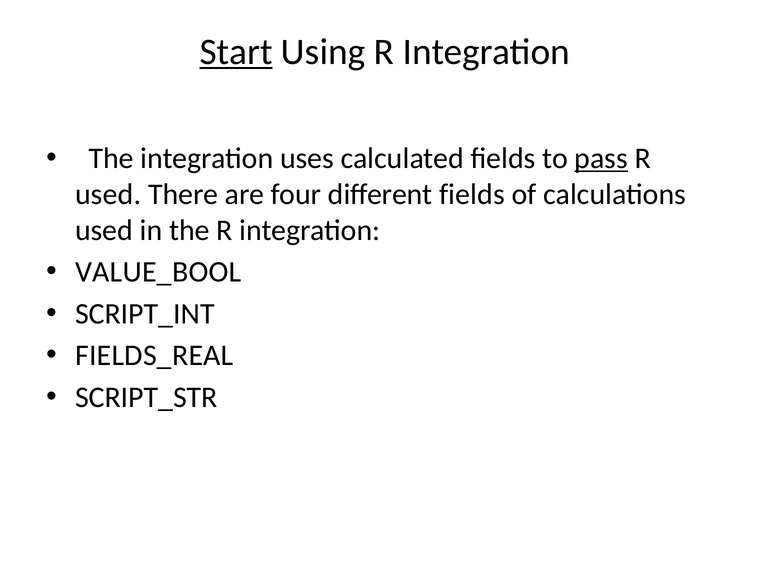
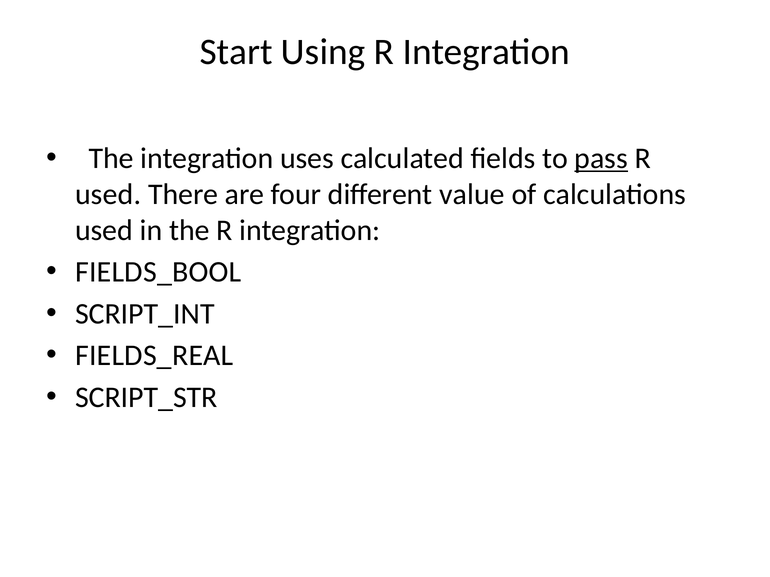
Start underline: present -> none
different fields: fields -> value
VALUE_BOOL: VALUE_BOOL -> FIELDS_BOOL
